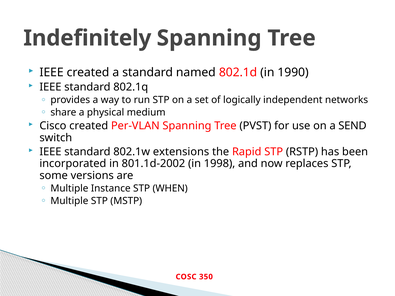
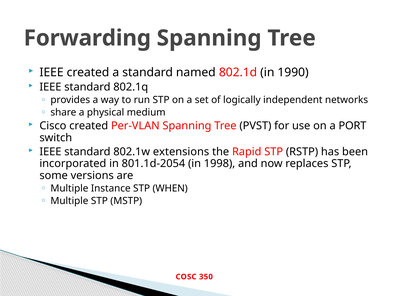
Indefinitely: Indefinitely -> Forwarding
SEND: SEND -> PORT
801.1d-2002: 801.1d-2002 -> 801.1d-2054
